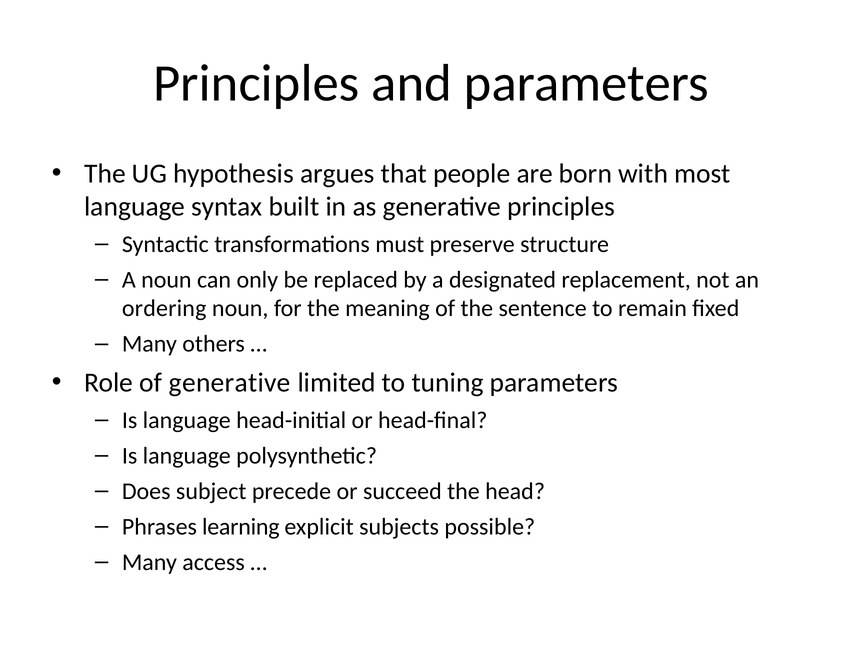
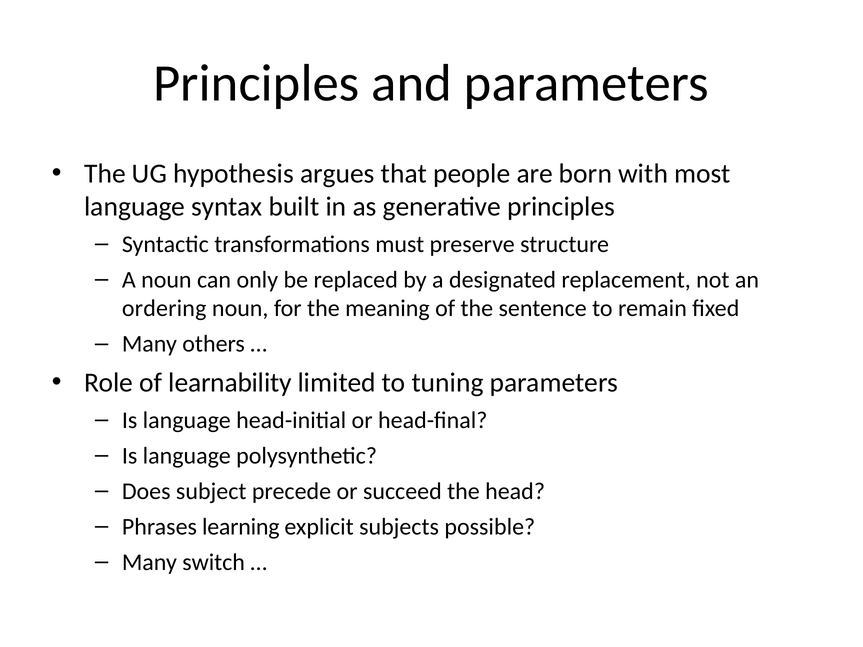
of generative: generative -> learnability
access: access -> switch
